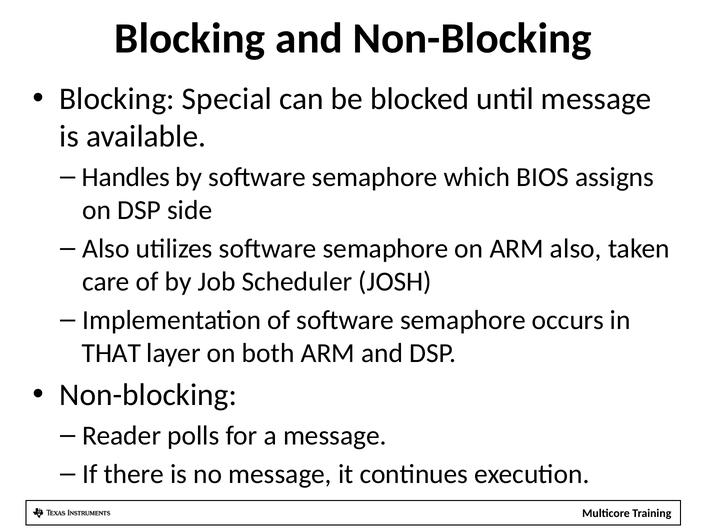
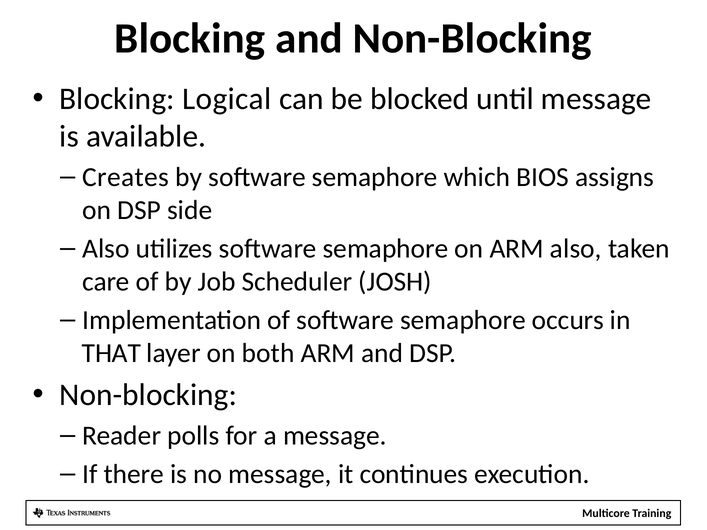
Special: Special -> Logical
Handles: Handles -> Creates
